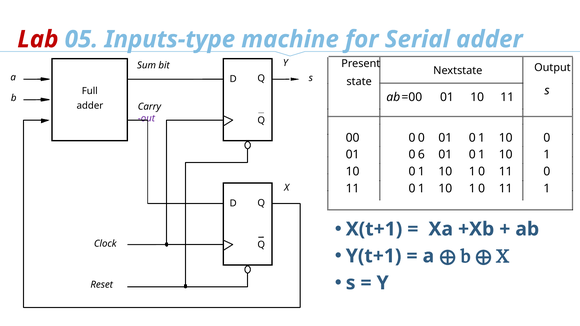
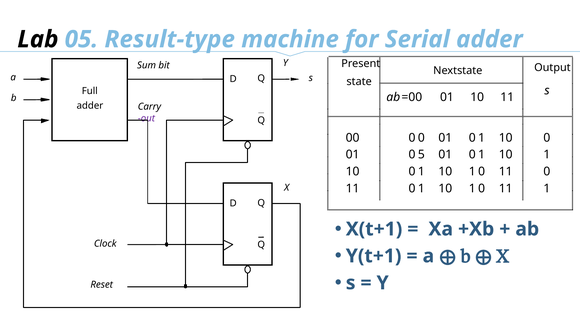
Lab colour: red -> black
Inputs-type: Inputs-type -> Result-type
6: 6 -> 5
